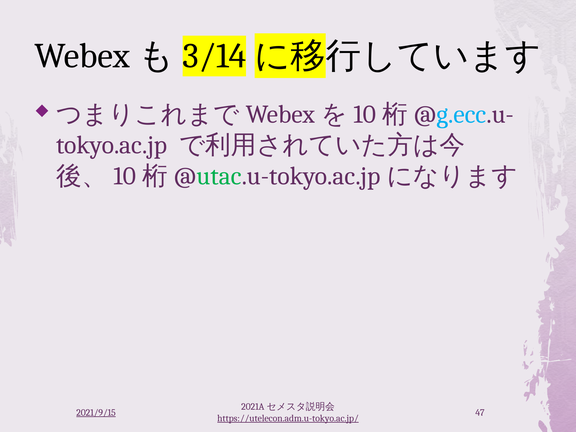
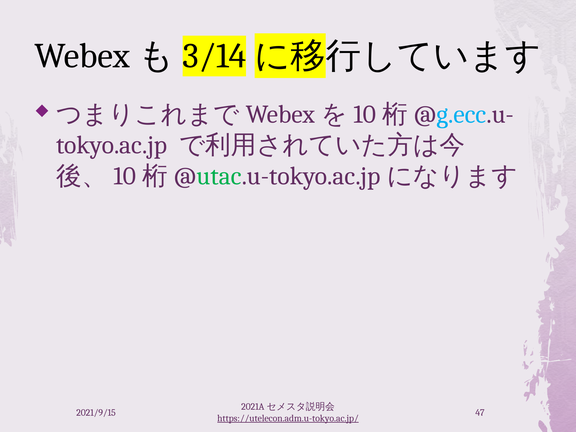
2021/9/15 underline: present -> none
